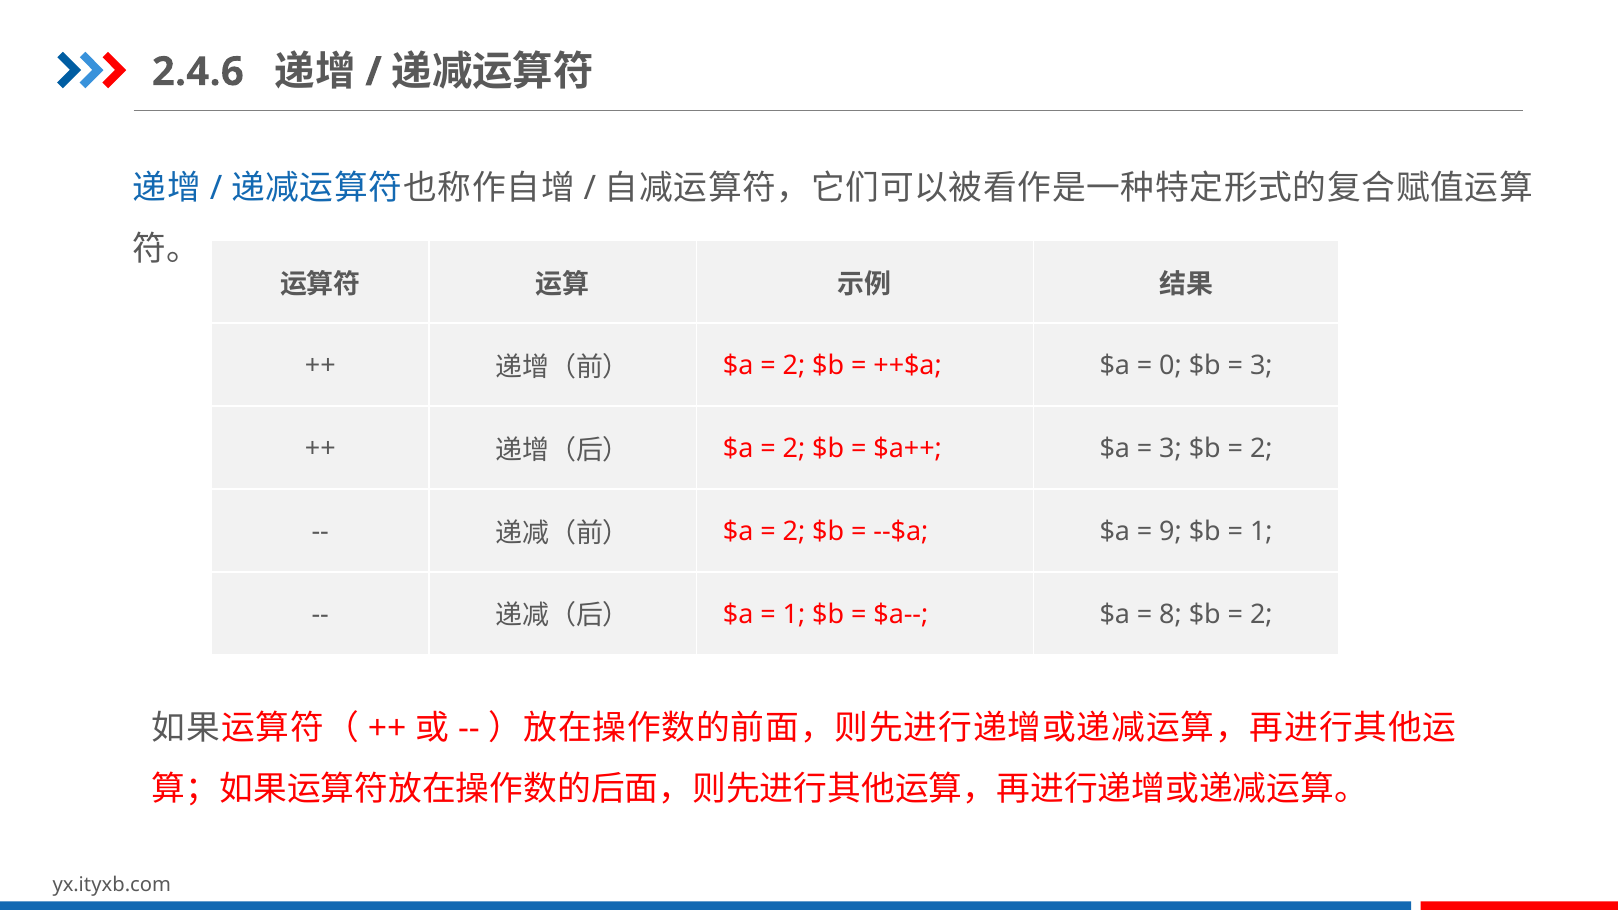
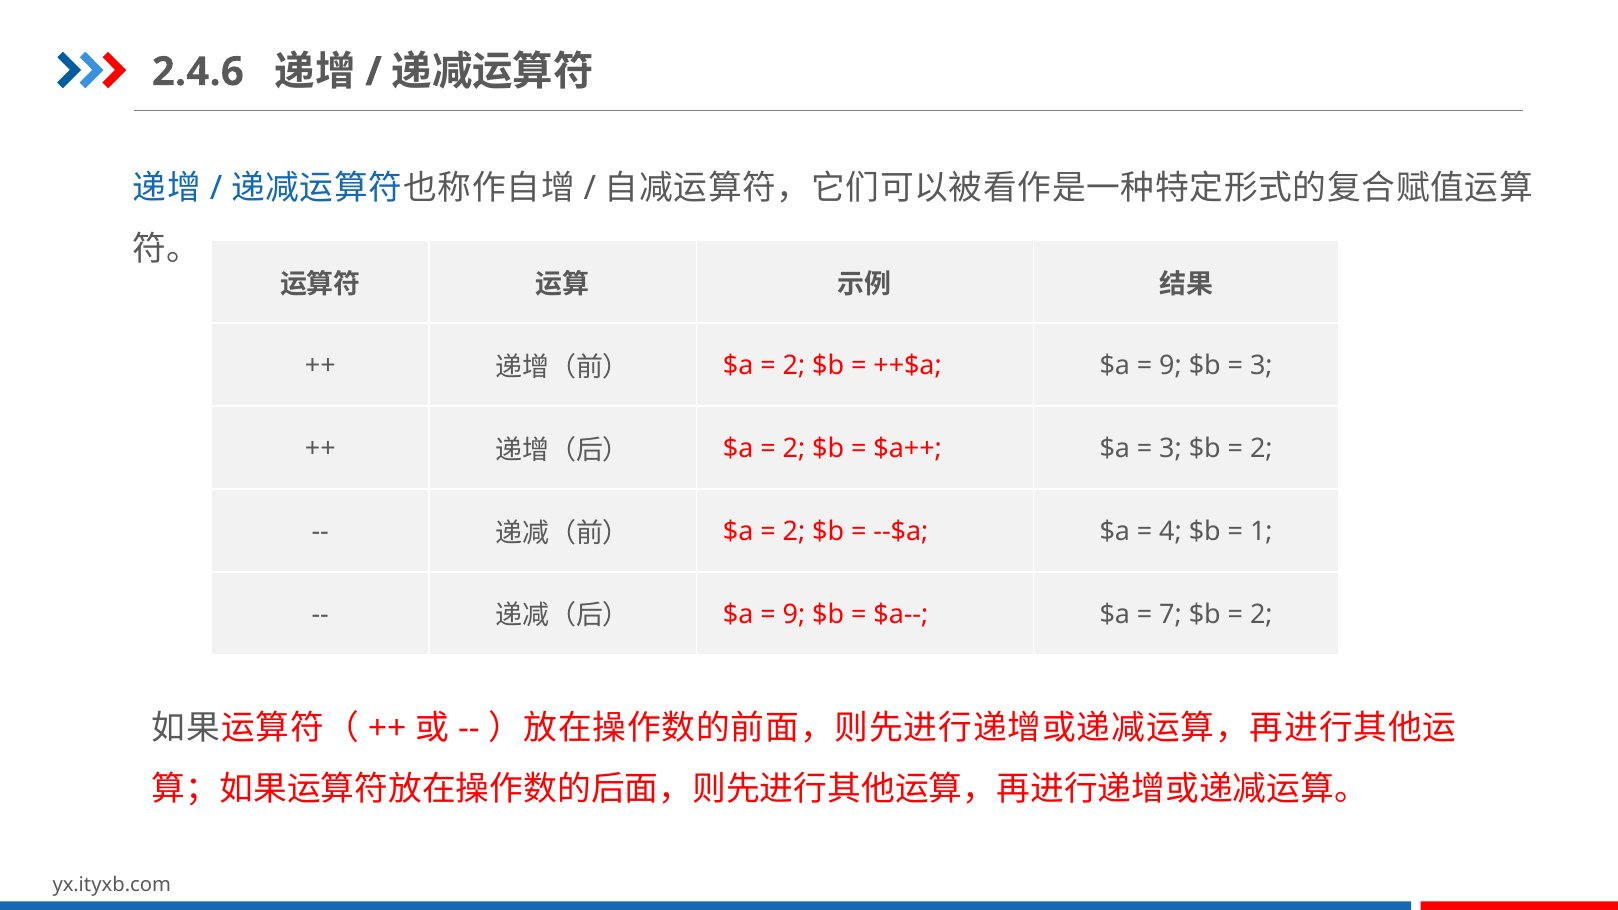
0 at (1171, 366): 0 -> 9
9: 9 -> 4
1 at (794, 615): 1 -> 9
8: 8 -> 7
